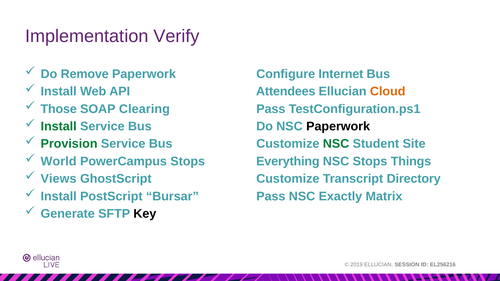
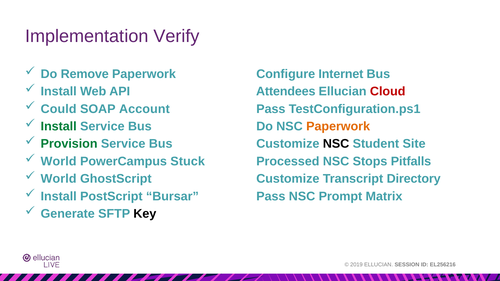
Cloud colour: orange -> red
Those: Those -> Could
Clearing: Clearing -> Account
Paperwork at (338, 127) colour: black -> orange
NSC at (336, 144) colour: green -> black
PowerCampus Stops: Stops -> Stuck
Everything: Everything -> Processed
Things: Things -> Pitfalls
Views at (59, 179): Views -> World
Exactly: Exactly -> Prompt
